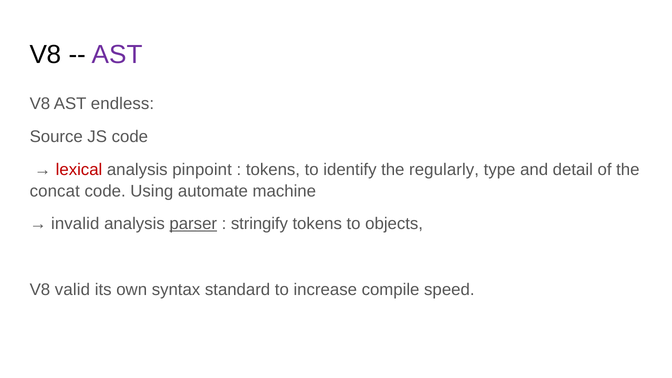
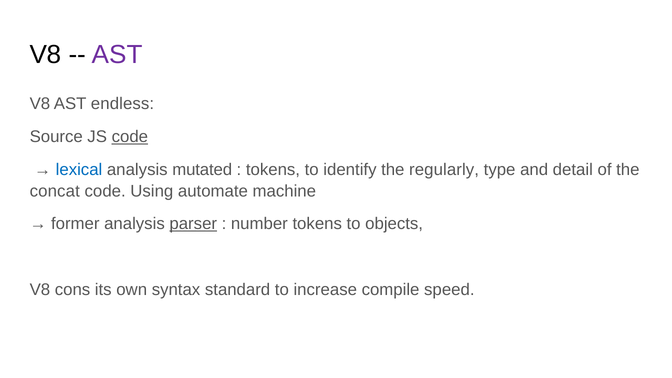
code at (130, 137) underline: none -> present
lexical colour: red -> blue
pinpoint: pinpoint -> mutated
invalid: invalid -> former
stringify: stringify -> number
valid: valid -> cons
